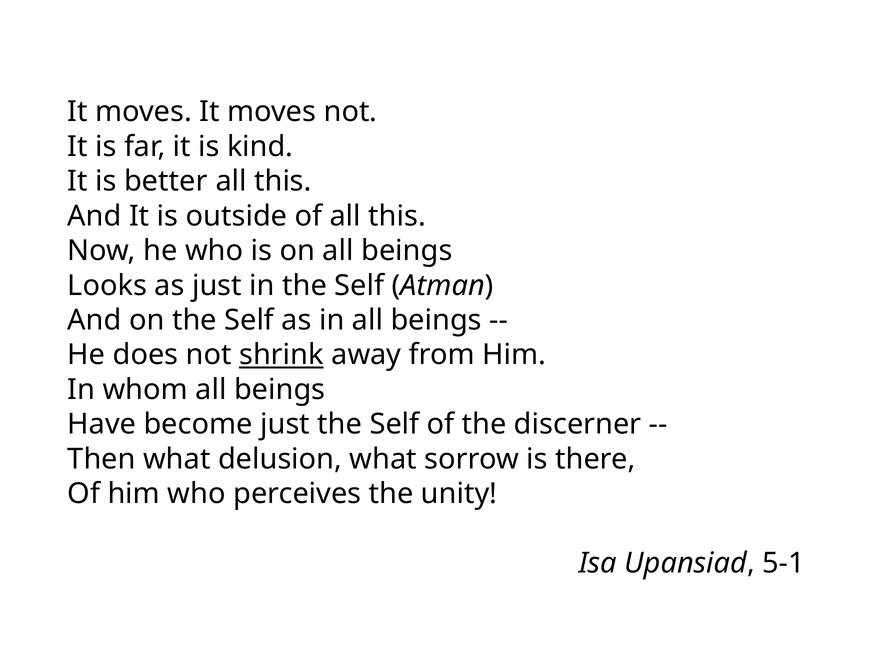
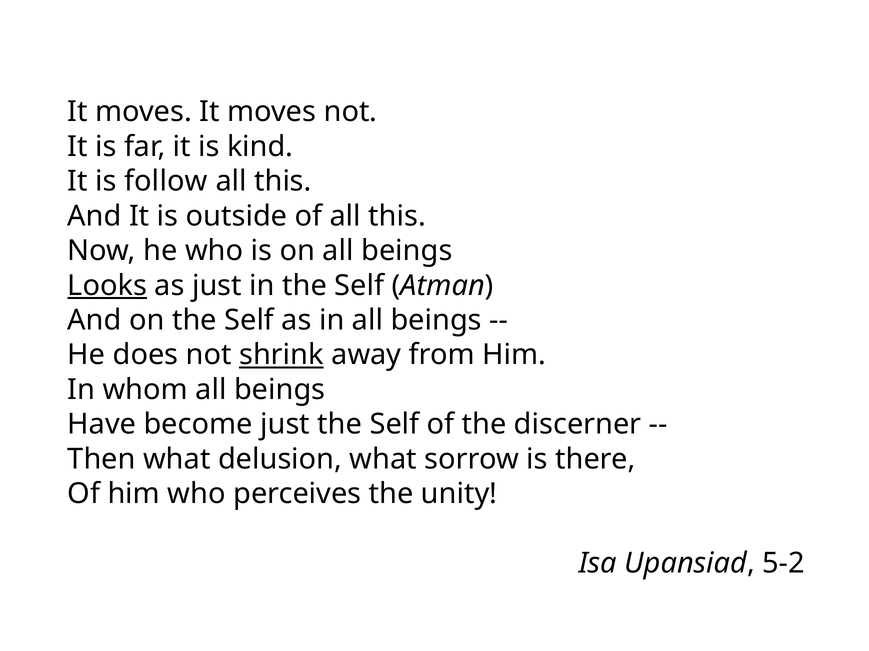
better: better -> follow
Looks underline: none -> present
5-1: 5-1 -> 5-2
